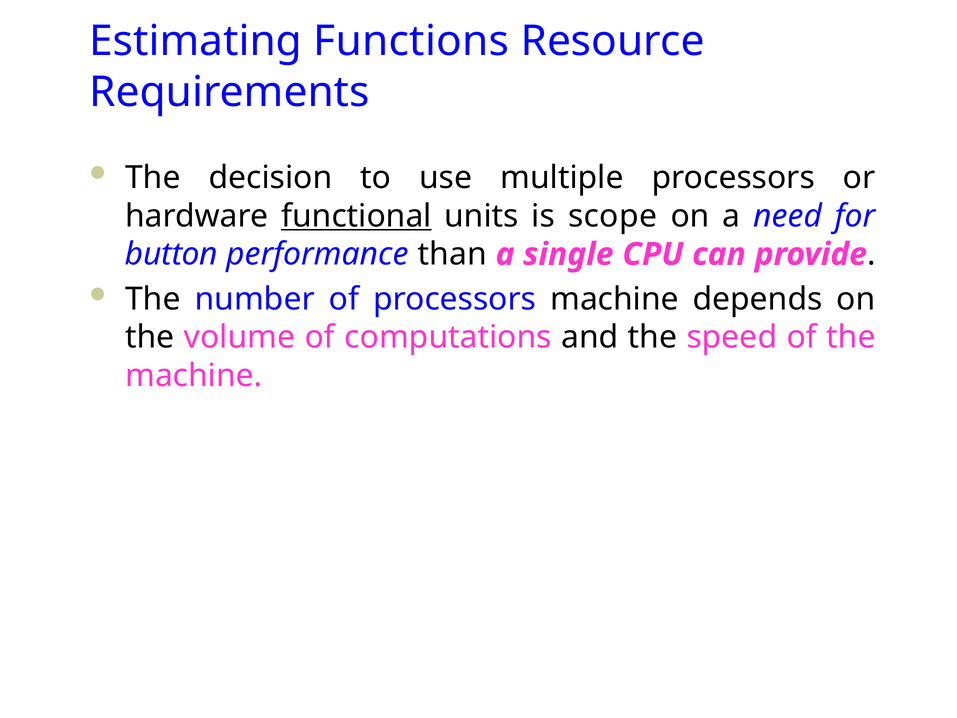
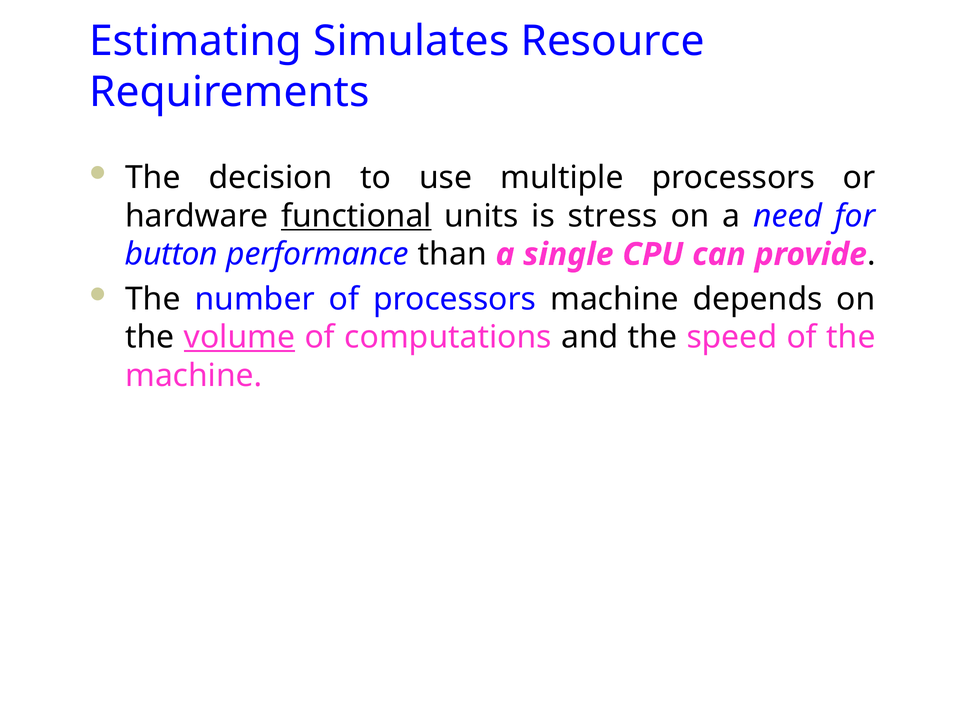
Functions: Functions -> Simulates
scope: scope -> stress
volume underline: none -> present
